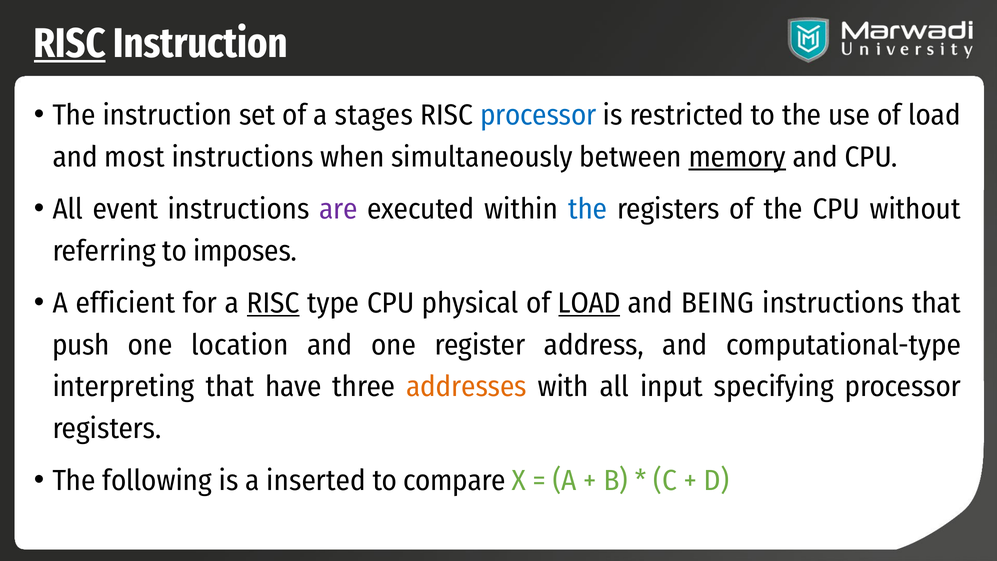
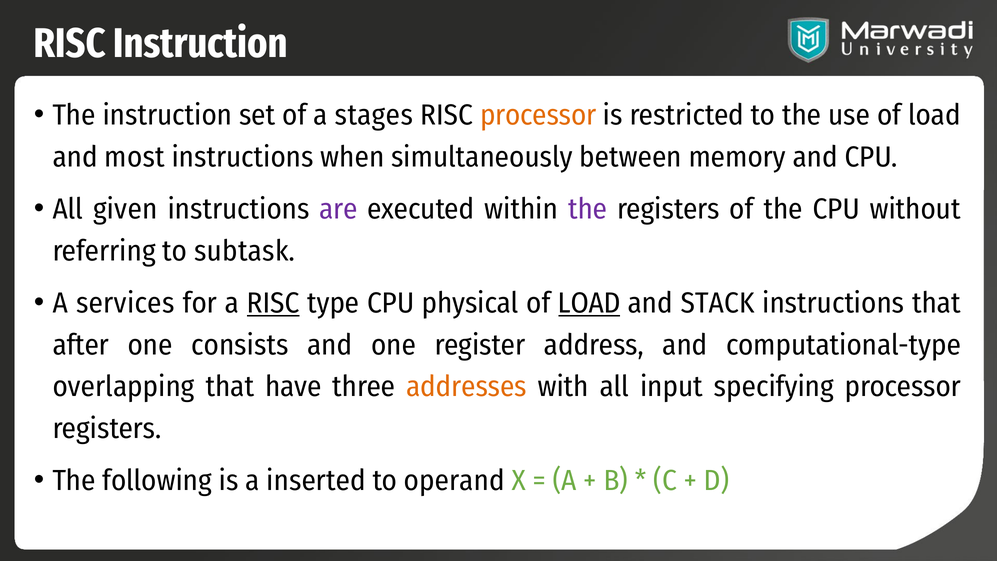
RISC at (70, 44) underline: present -> none
processor at (538, 115) colour: blue -> orange
memory underline: present -> none
event: event -> given
the at (588, 209) colour: blue -> purple
imposes: imposes -> subtask
efficient: efficient -> services
BEING: BEING -> STACK
push: push -> after
location: location -> consists
interpreting: interpreting -> overlapping
compare: compare -> operand
